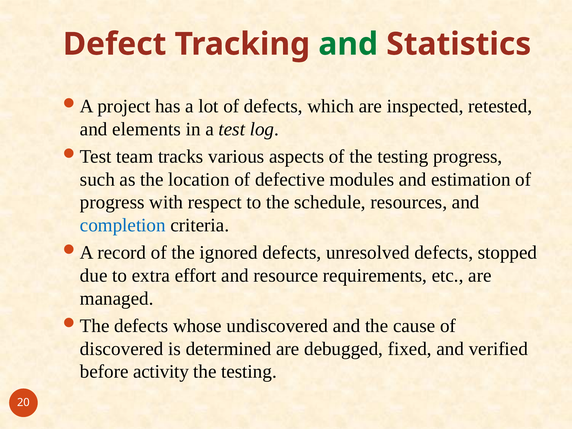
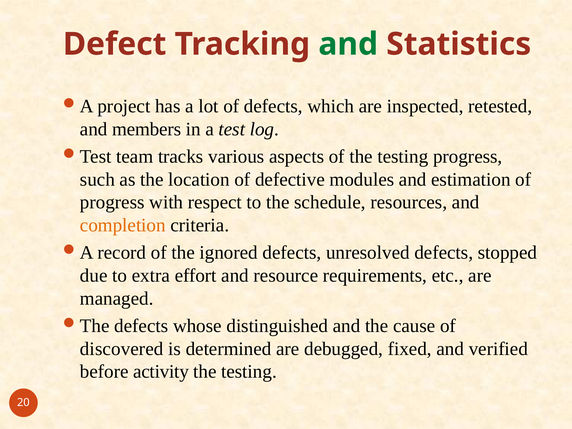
elements: elements -> members
completion colour: blue -> orange
undiscovered: undiscovered -> distinguished
